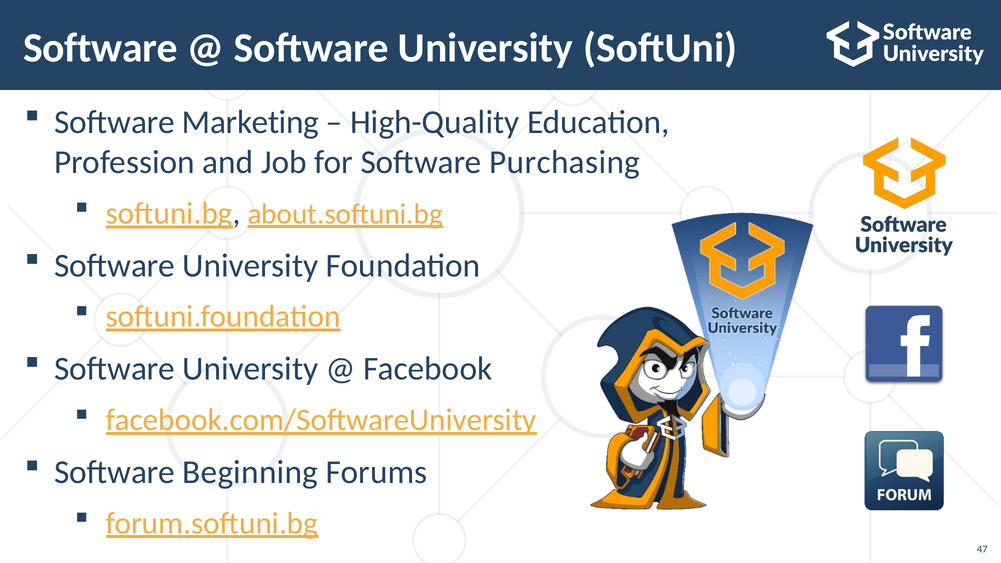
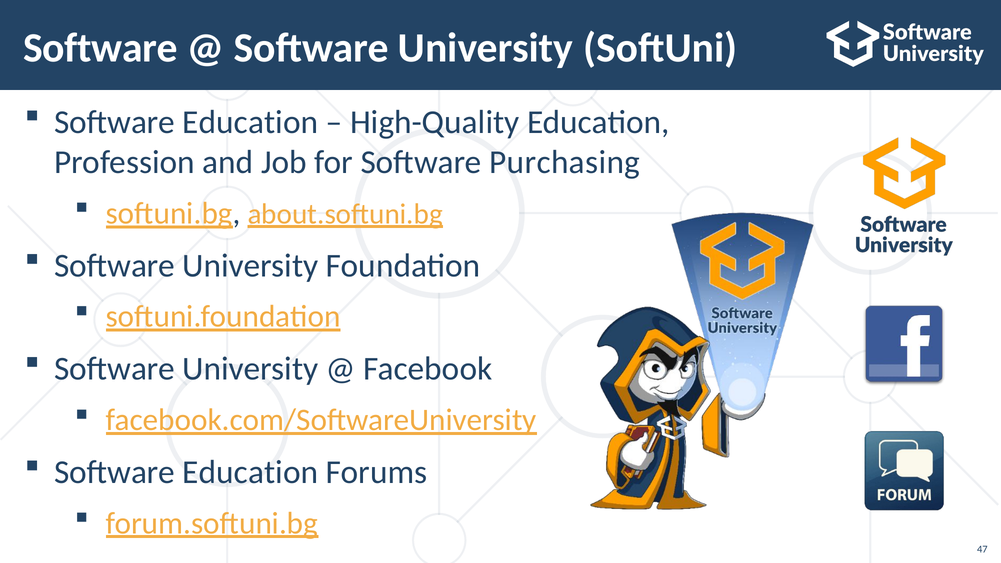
Marketing at (251, 122): Marketing -> Education
Beginning at (250, 472): Beginning -> Education
